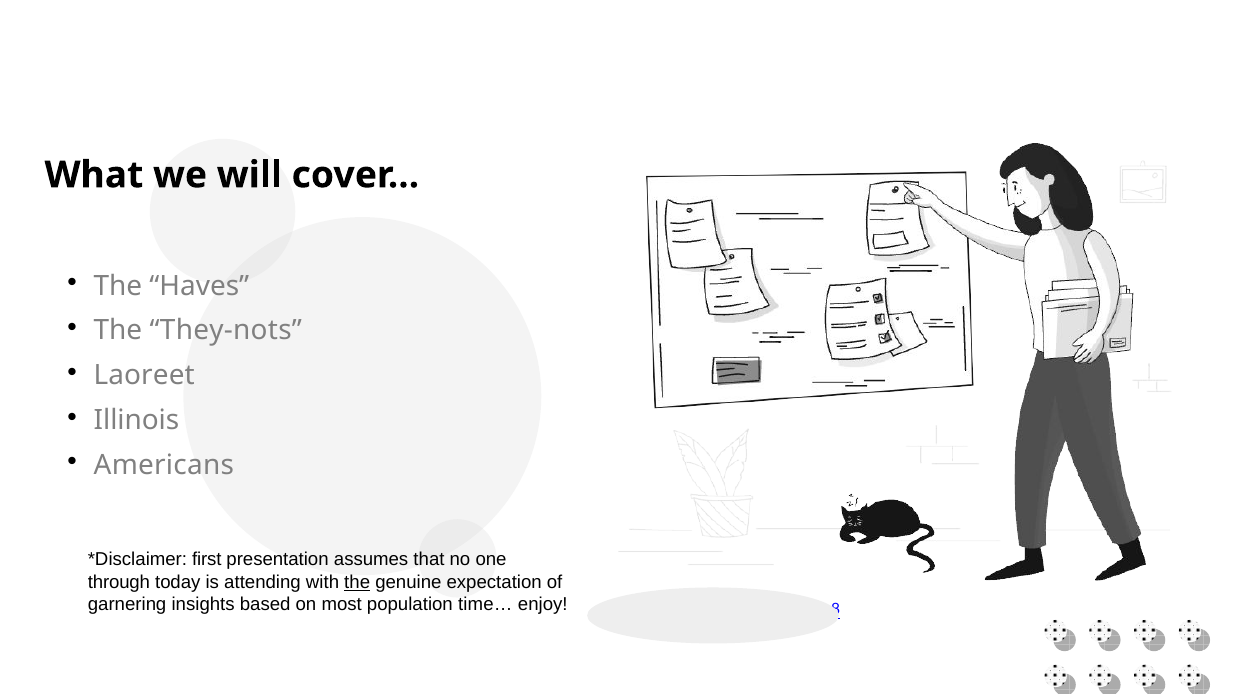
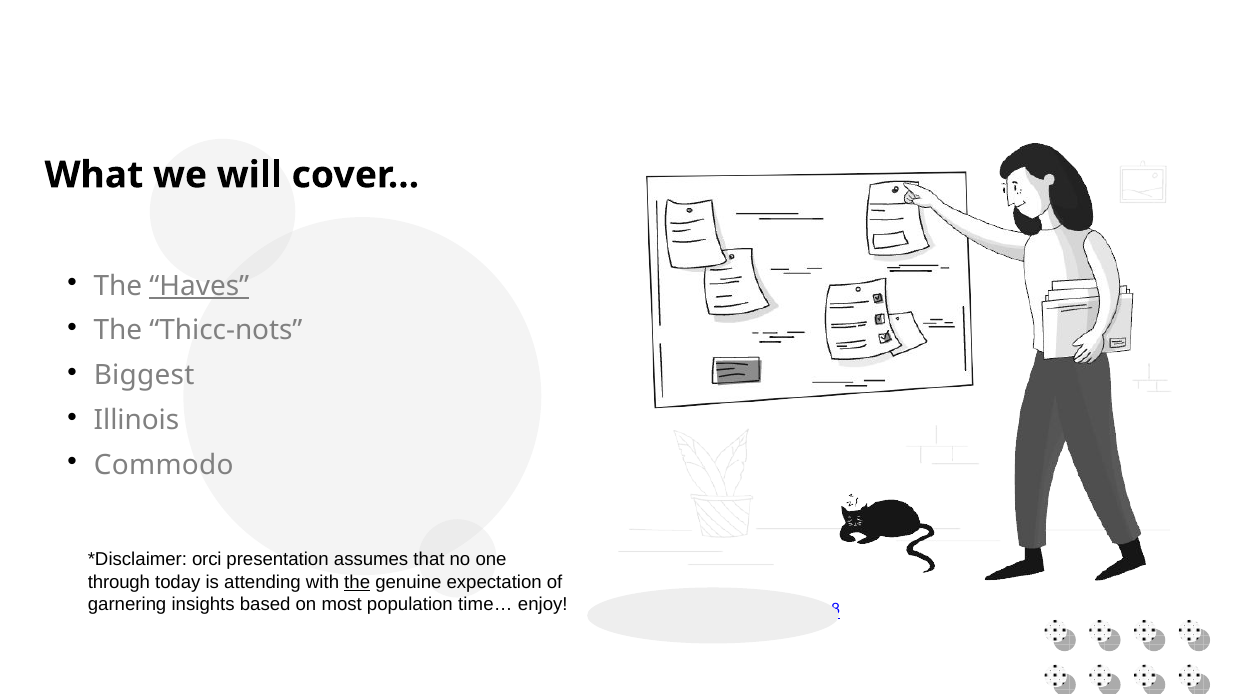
Haves underline: none -> present
They-nots: They-nots -> Thicc-nots
Laoreet: Laoreet -> Biggest
Americans: Americans -> Commodo
first: first -> orci
